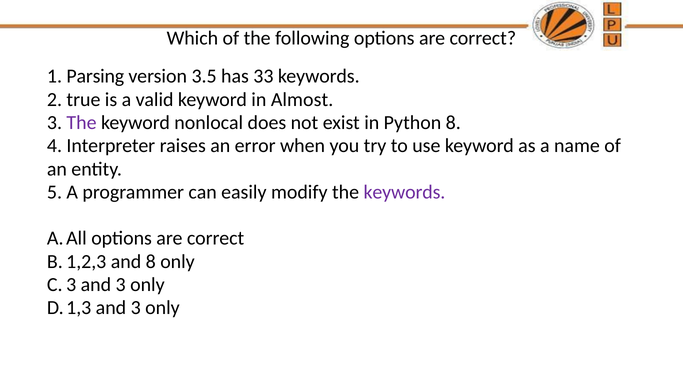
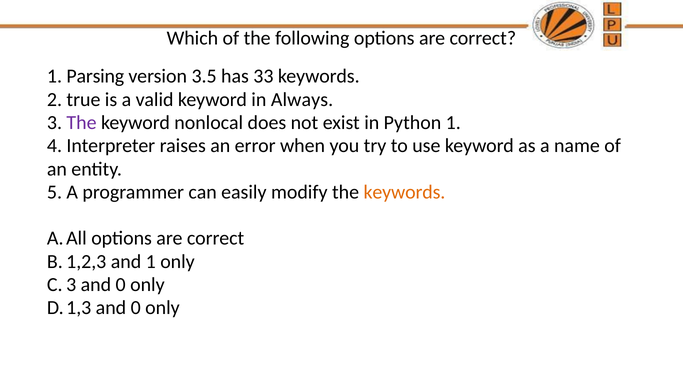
Almost: Almost -> Always
Python 8: 8 -> 1
keywords at (404, 192) colour: purple -> orange
and 8: 8 -> 1
3 at (121, 285): 3 -> 0
3 at (136, 308): 3 -> 0
